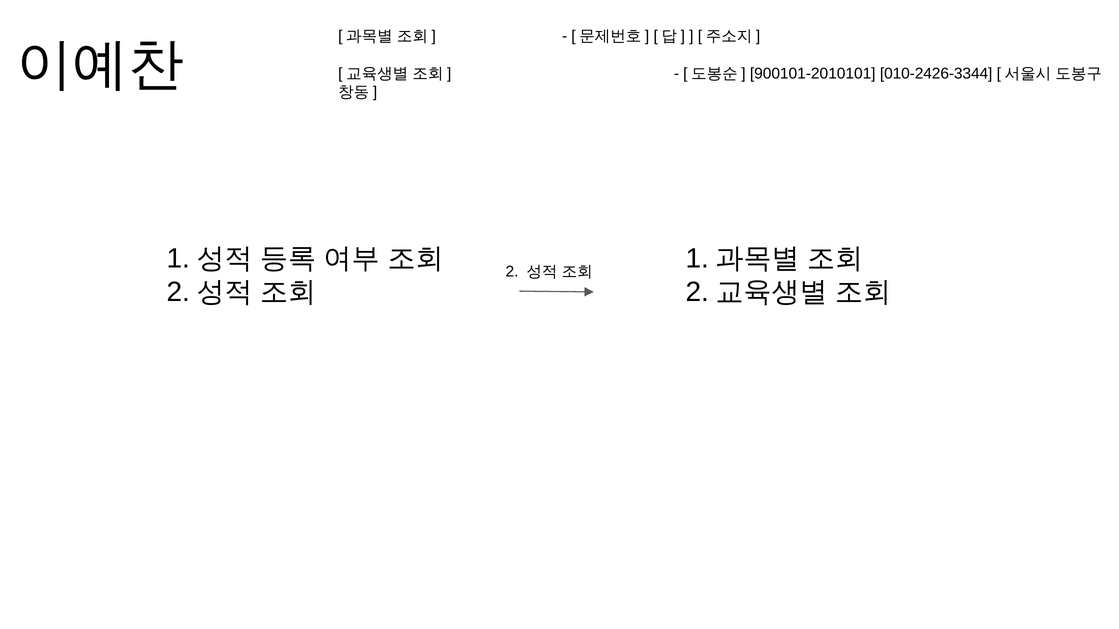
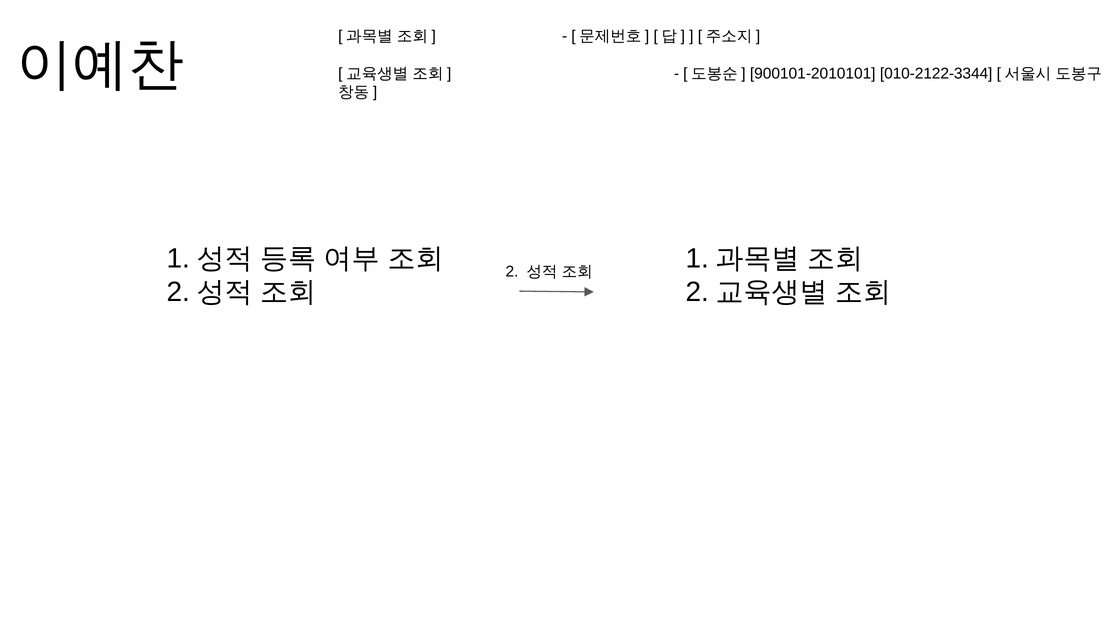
010-2426-3344: 010-2426-3344 -> 010-2122-3344
